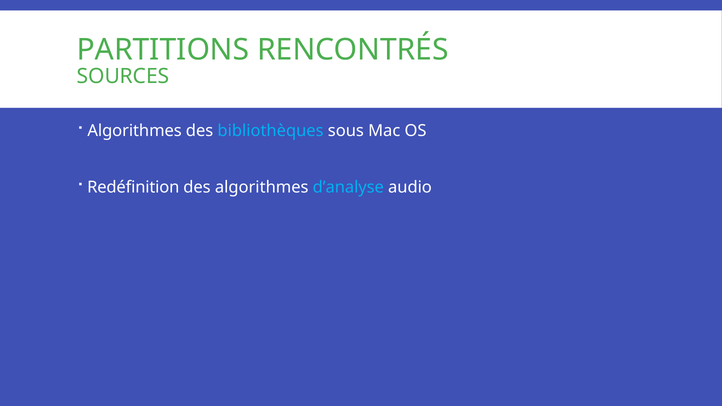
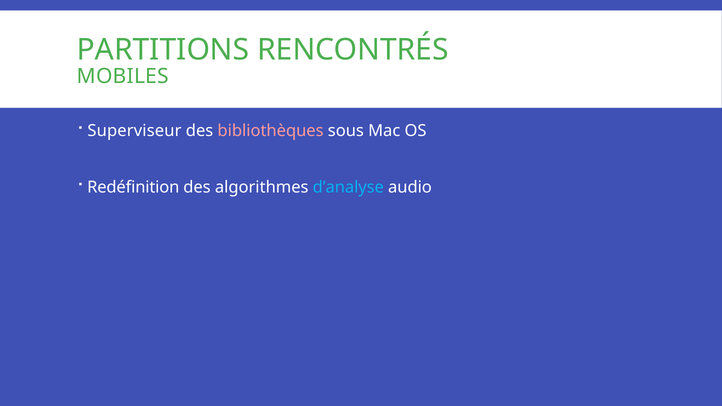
SOURCES: SOURCES -> MOBILES
Algorithmes at (135, 131): Algorithmes -> Superviseur
bibliothèques colour: light blue -> pink
